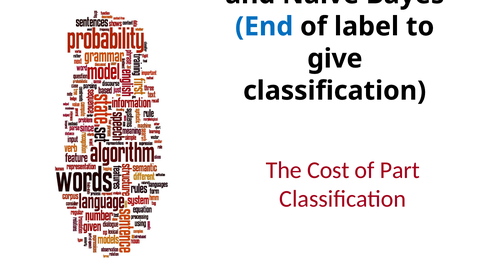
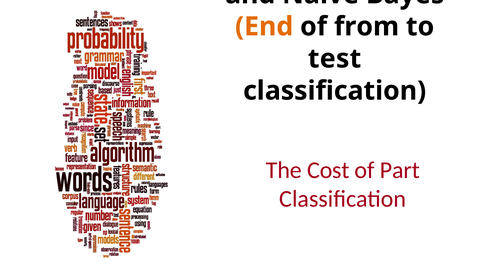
End colour: blue -> orange
label: label -> from
give: give -> test
